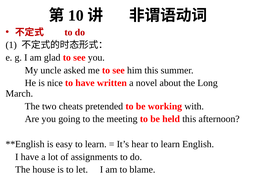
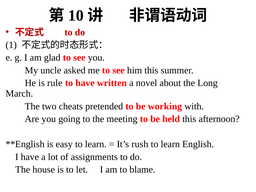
nice: nice -> rule
hear: hear -> rush
